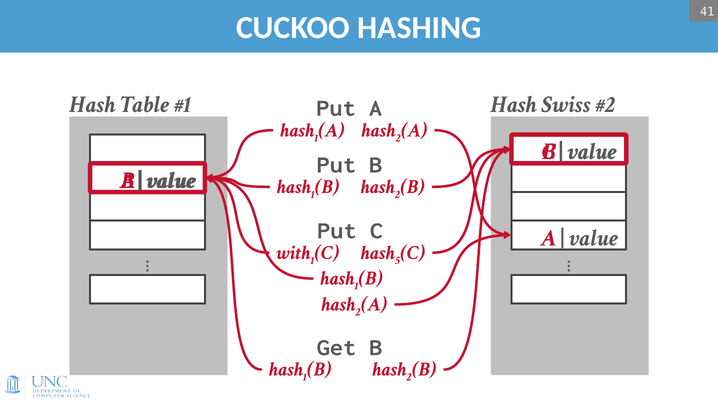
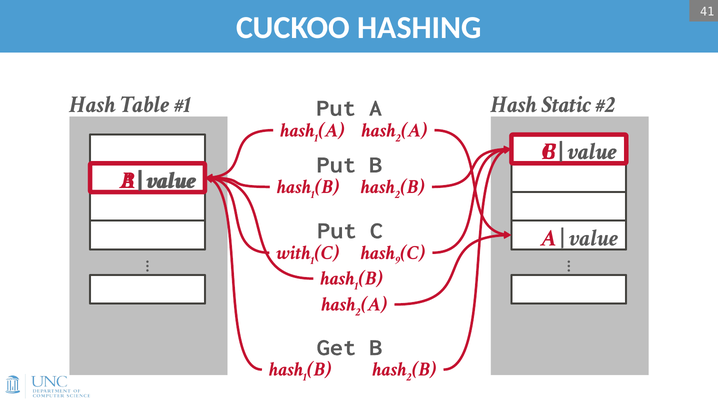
Swiss: Swiss -> Static
5: 5 -> 9
